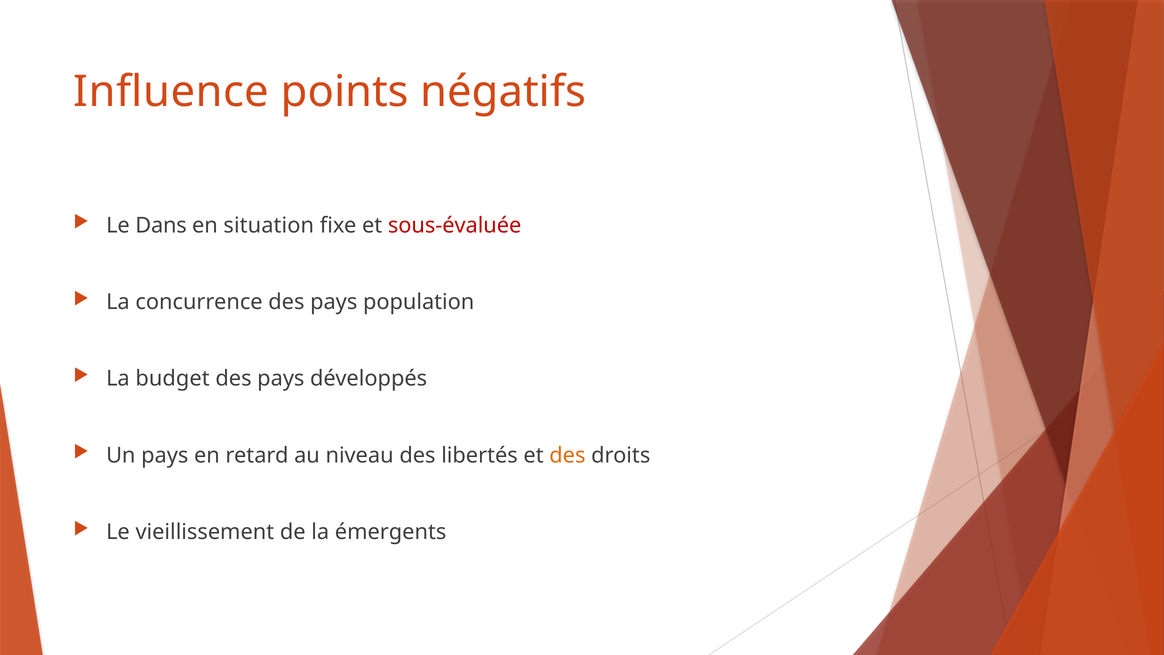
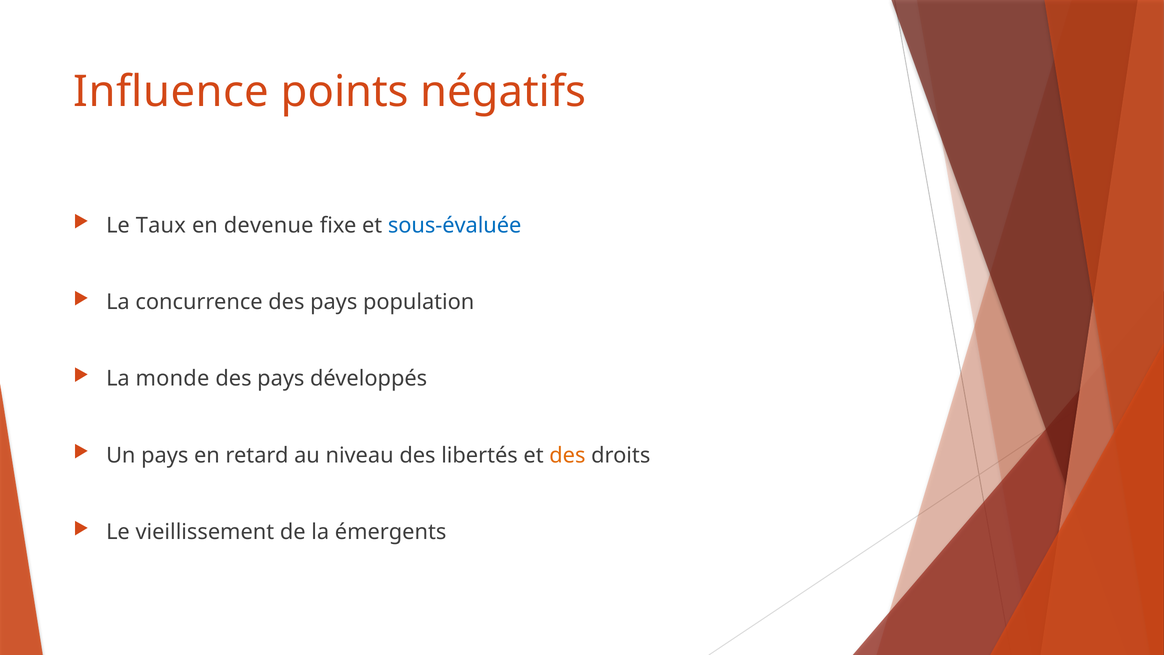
Dans: Dans -> Taux
situation: situation -> devenue
sous-évaluée colour: red -> blue
budget: budget -> monde
